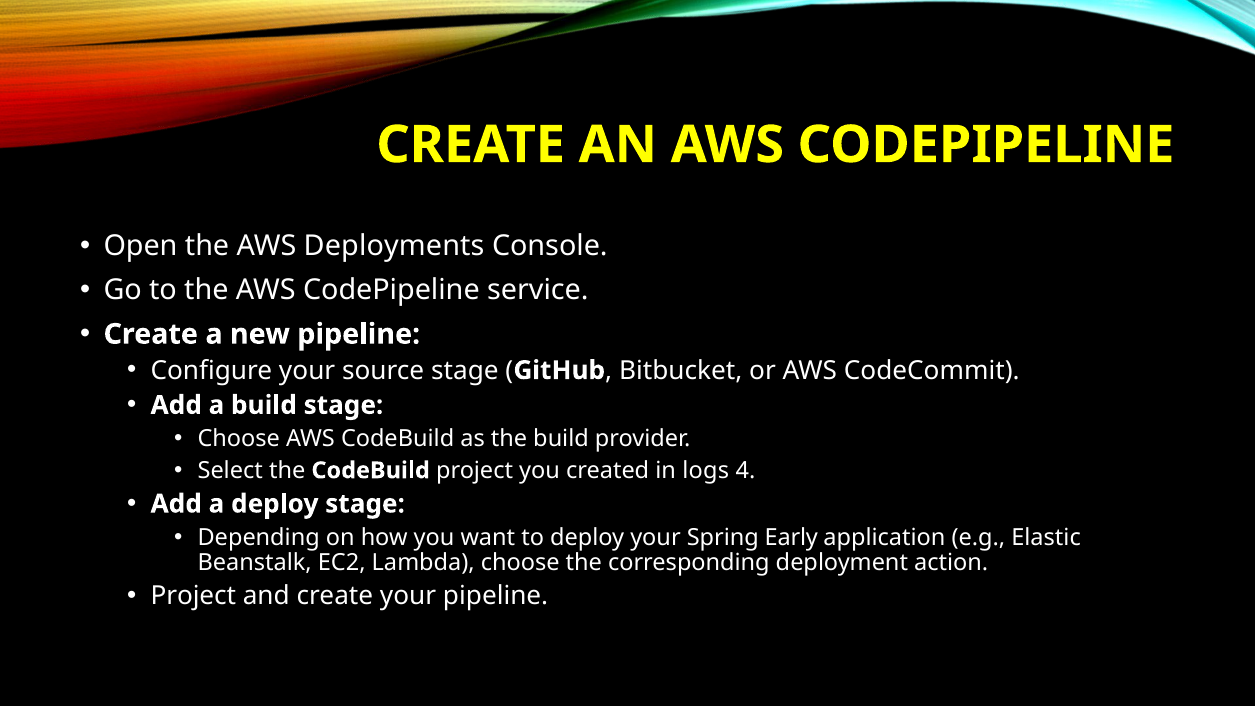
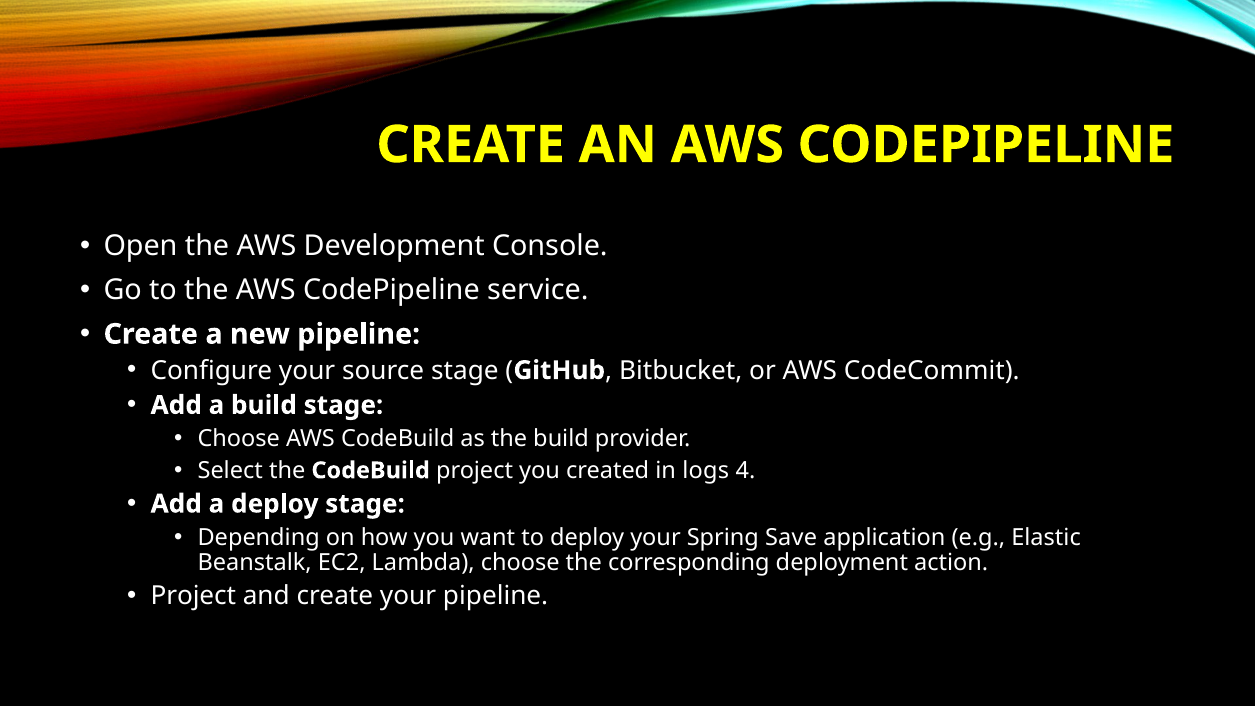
Deployments: Deployments -> Development
Early: Early -> Save
